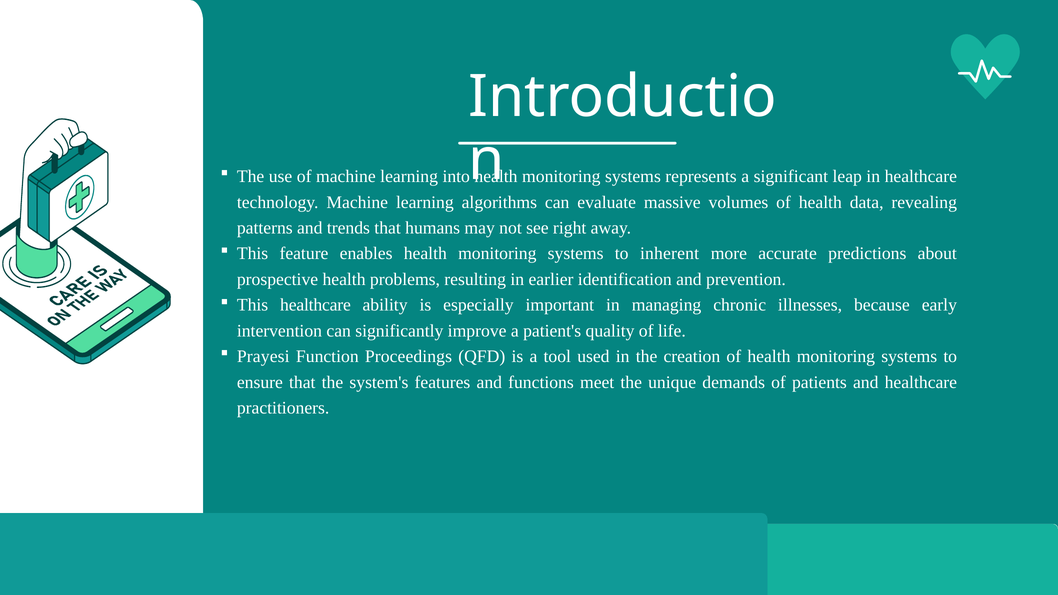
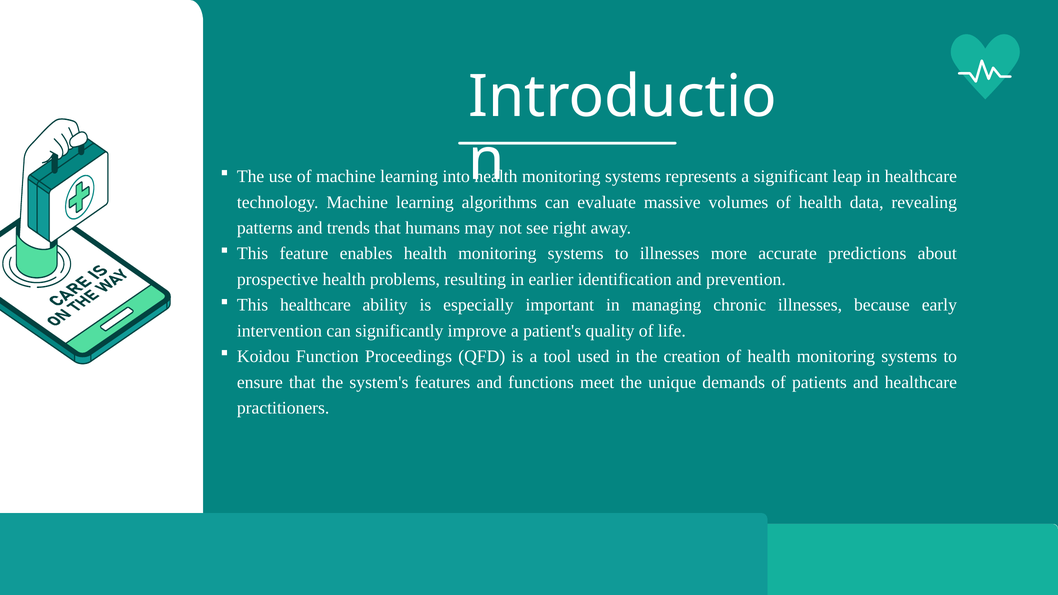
to inherent: inherent -> illnesses
Prayesi: Prayesi -> Koidou
